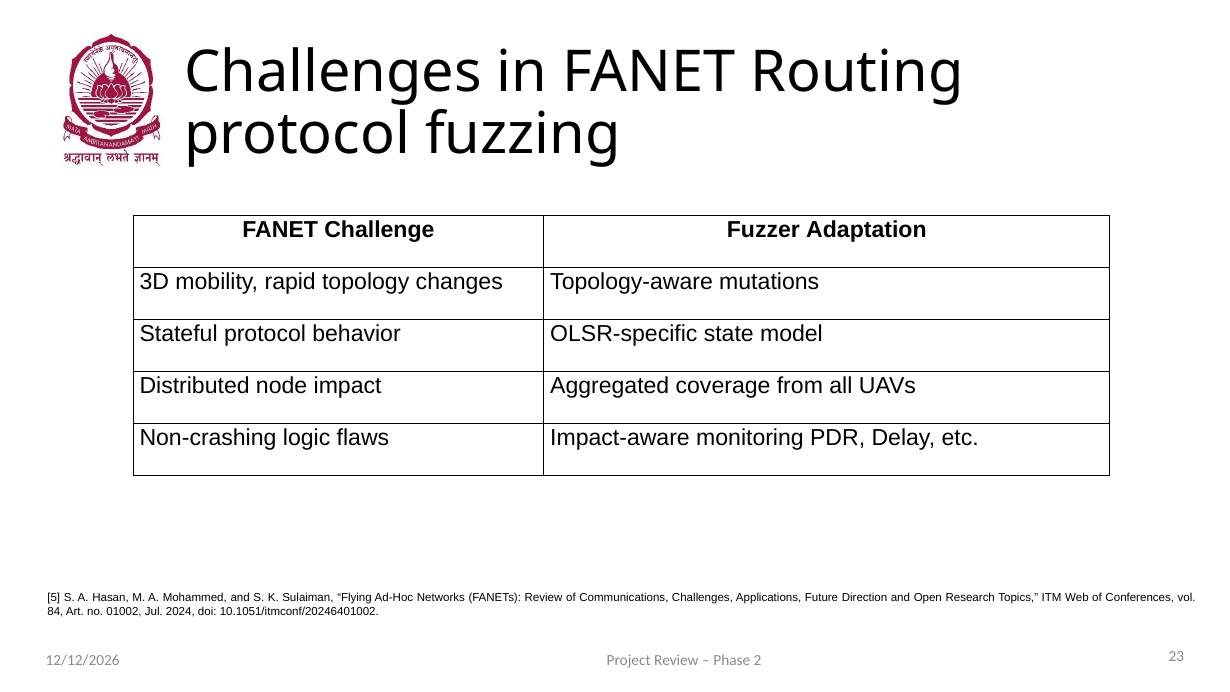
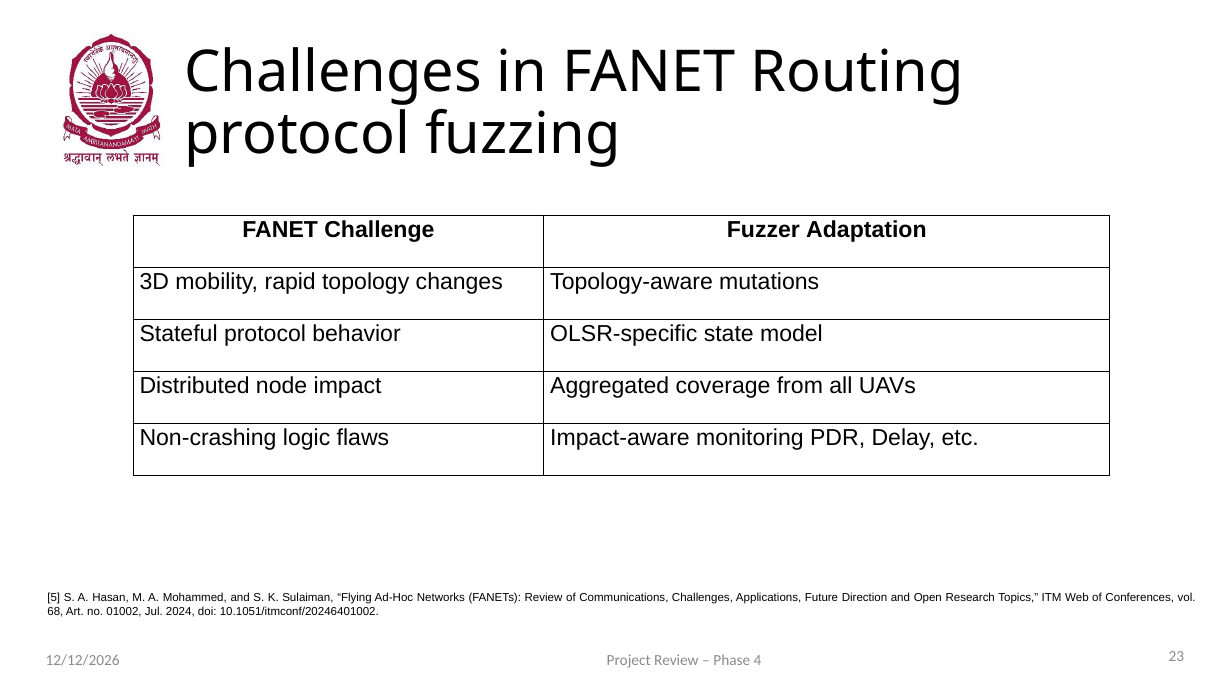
84: 84 -> 68
2: 2 -> 4
